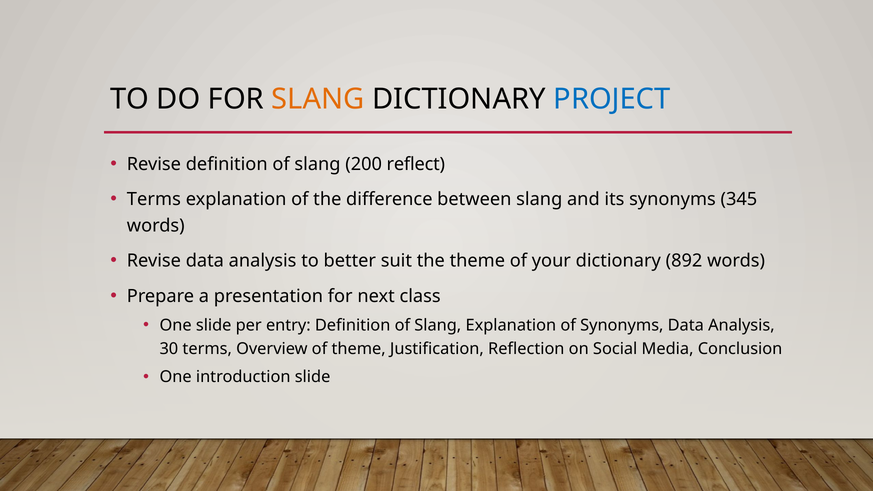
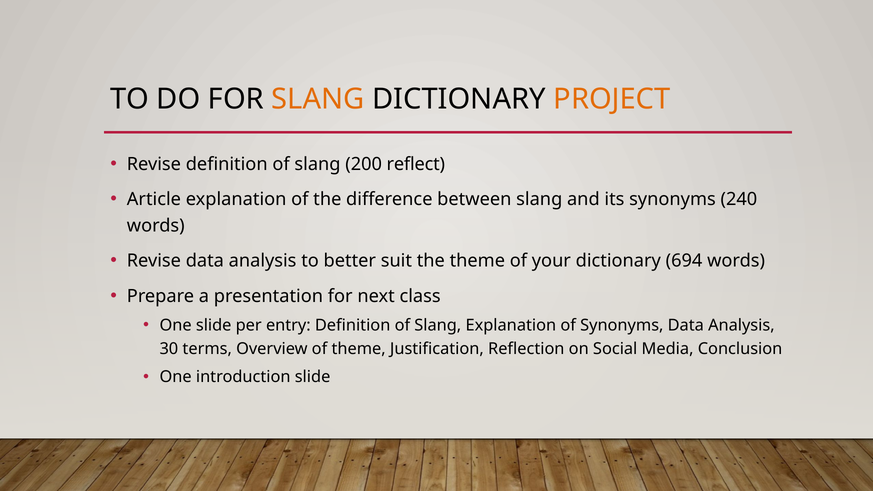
PROJECT colour: blue -> orange
Terms at (154, 199): Terms -> Article
345: 345 -> 240
892: 892 -> 694
